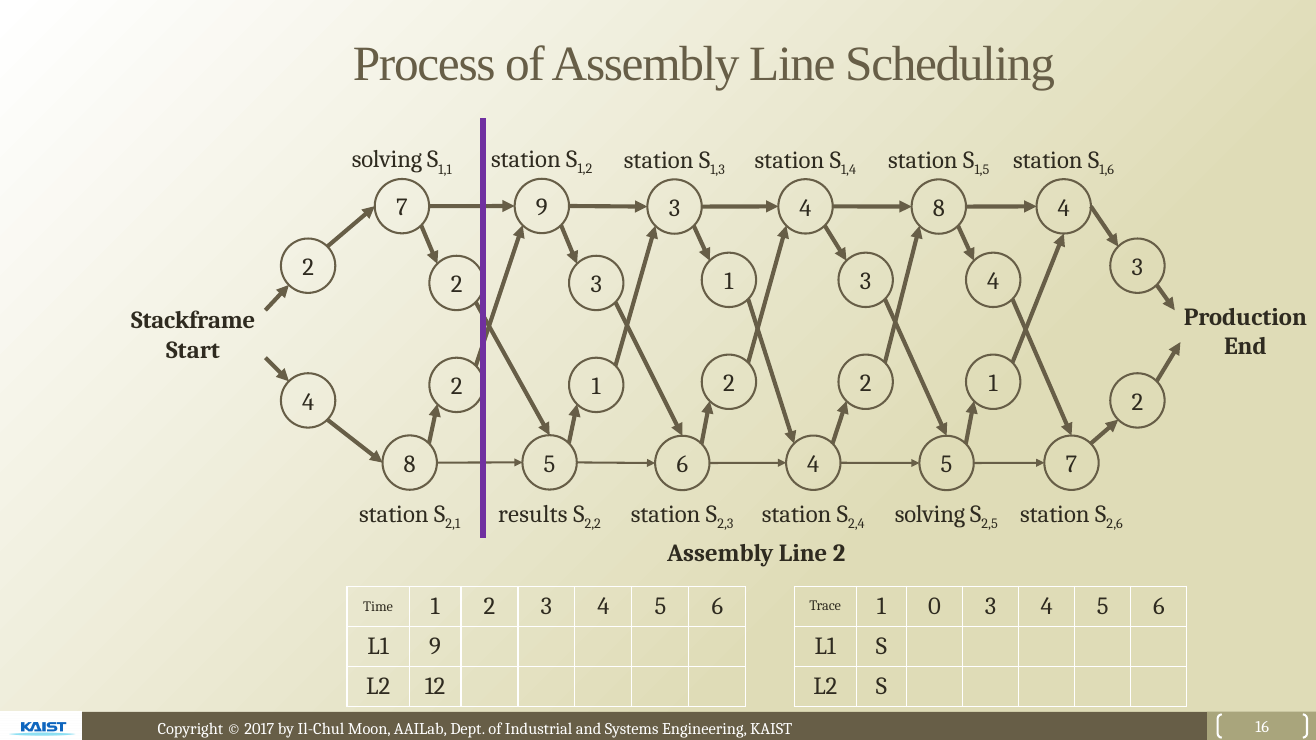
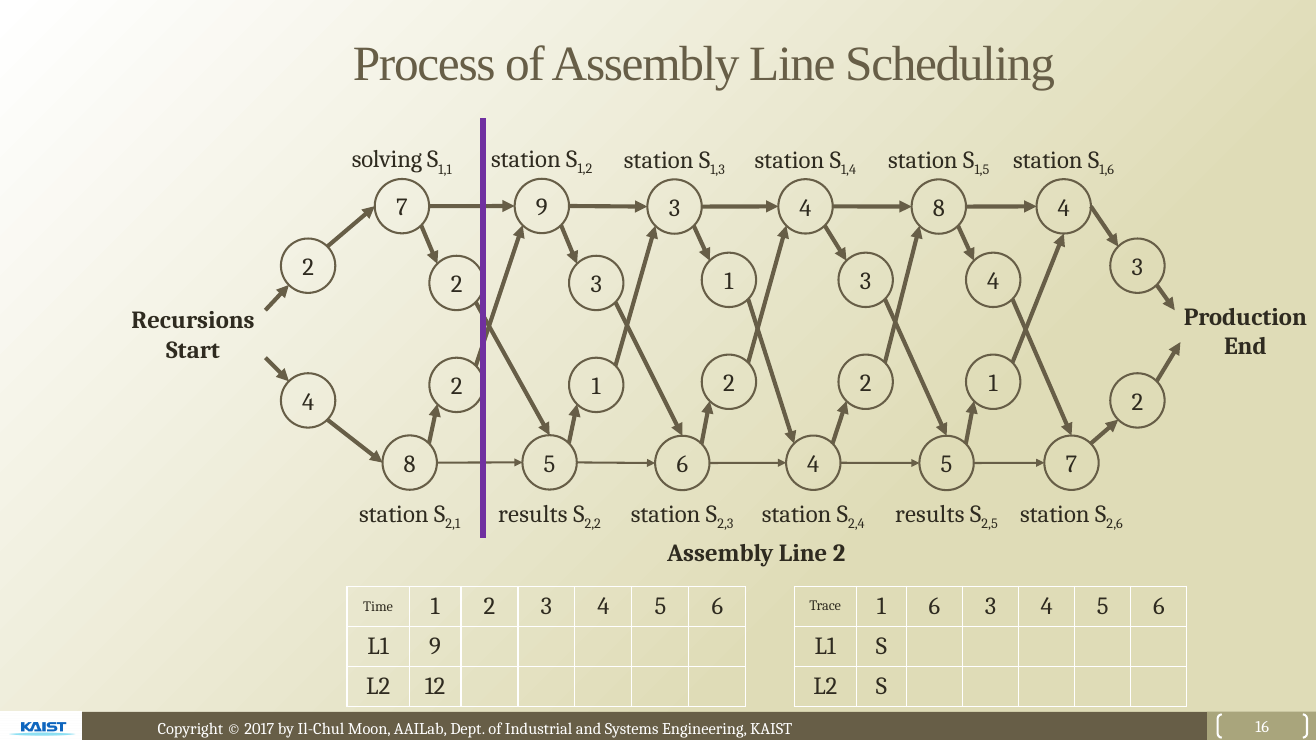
Stackframe: Stackframe -> Recursions
solving at (930, 515): solving -> results
1 0: 0 -> 6
